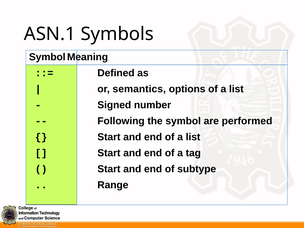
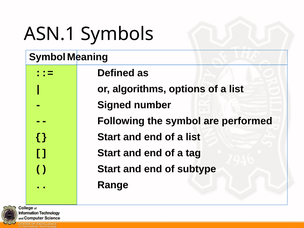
semantics: semantics -> algorithms
